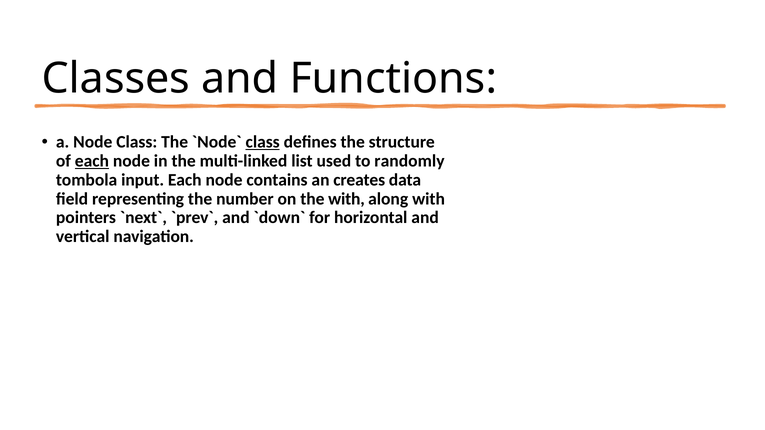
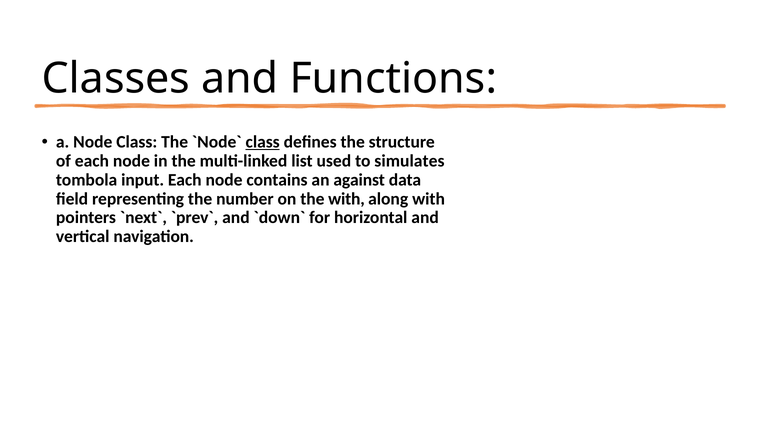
each at (92, 161) underline: present -> none
randomly: randomly -> simulates
creates: creates -> against
